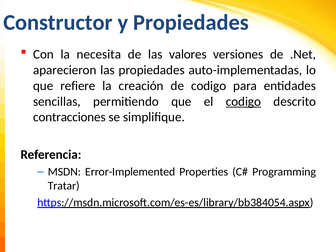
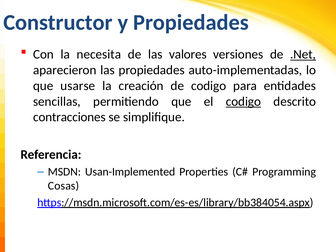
.Net underline: none -> present
refiere: refiere -> usarse
Error-Implemented: Error-Implemented -> Usan-Implemented
Tratar: Tratar -> Cosas
